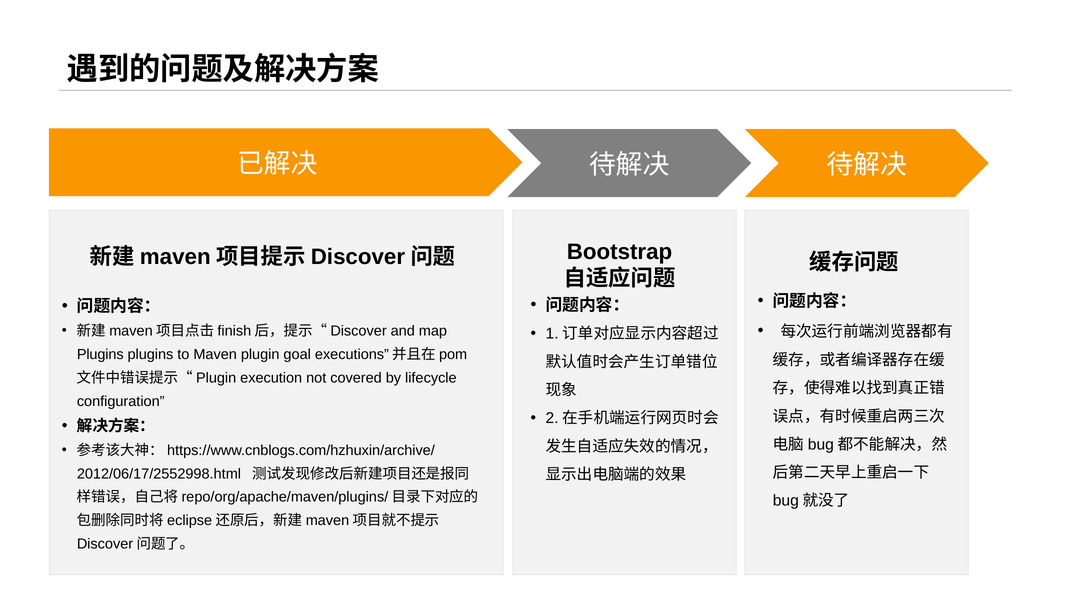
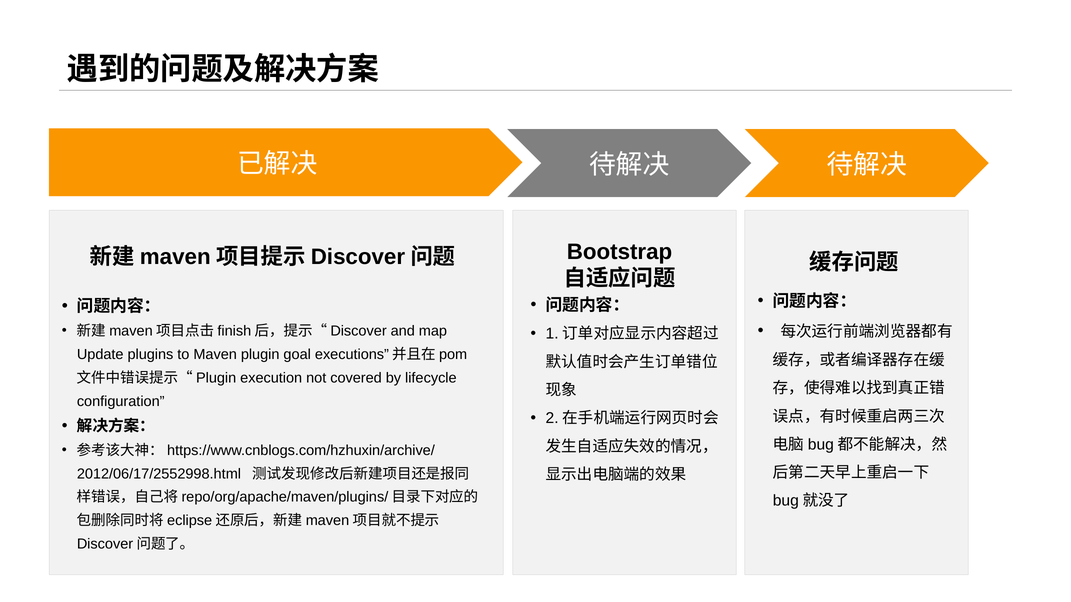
Plugins at (100, 355): Plugins -> Update
